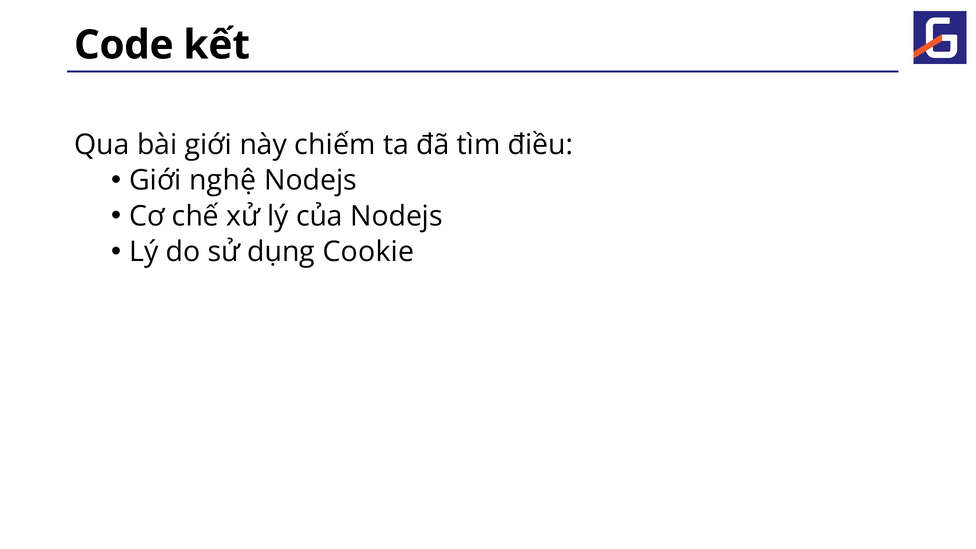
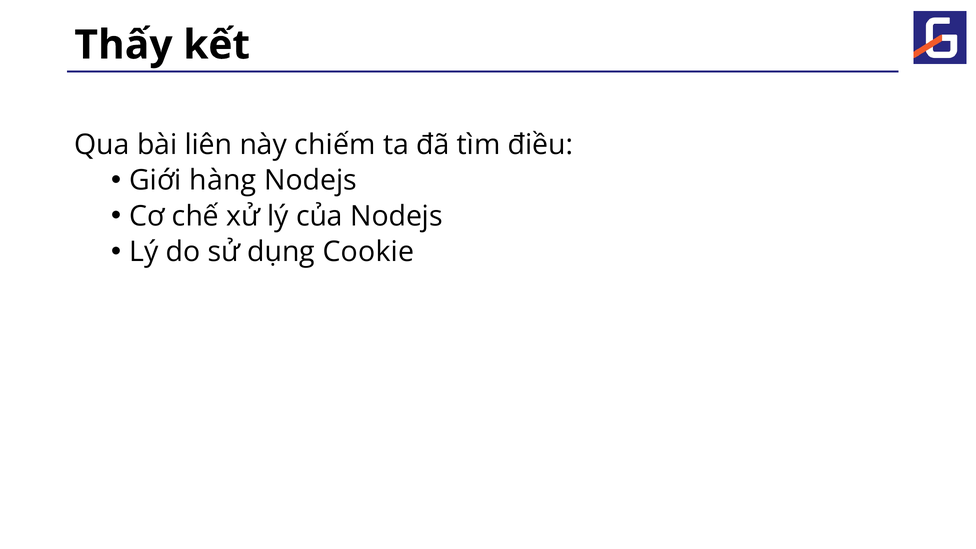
Code: Code -> Thấy
bài giới: giới -> liên
nghệ: nghệ -> hàng
